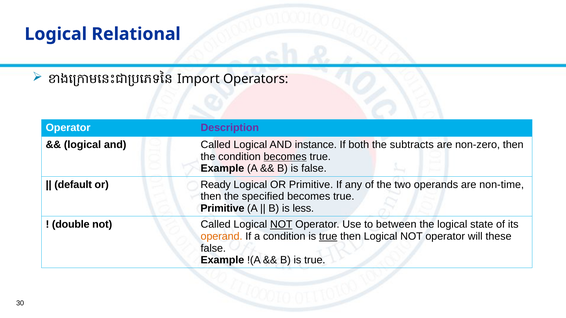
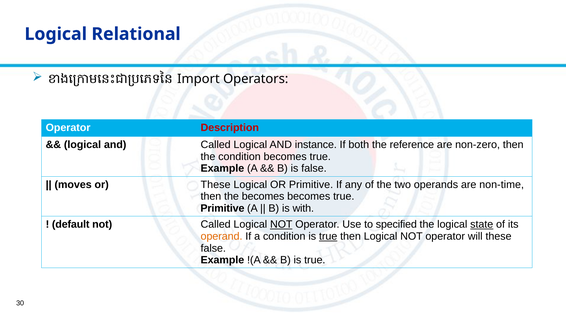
Description colour: purple -> red
subtracts: subtracts -> reference
becomes at (285, 157) underline: present -> none
default: default -> moves
or Ready: Ready -> These
the specified: specified -> becomes
less: less -> with
double: double -> default
between: between -> specified
state underline: none -> present
